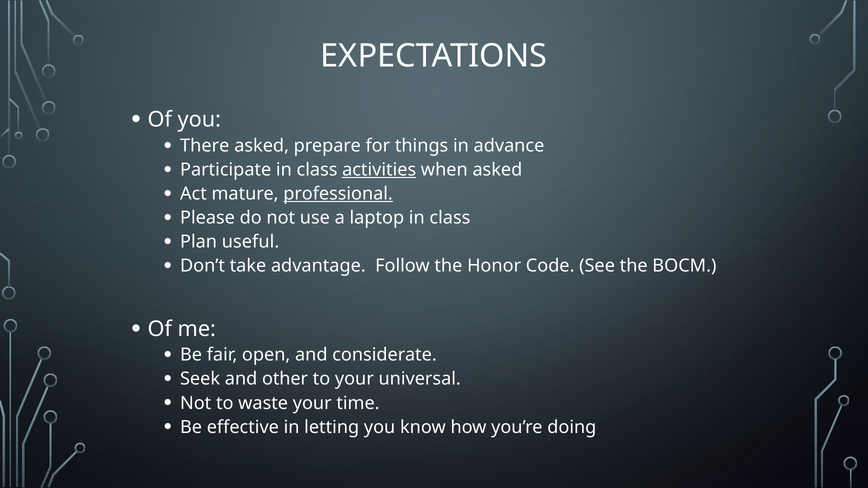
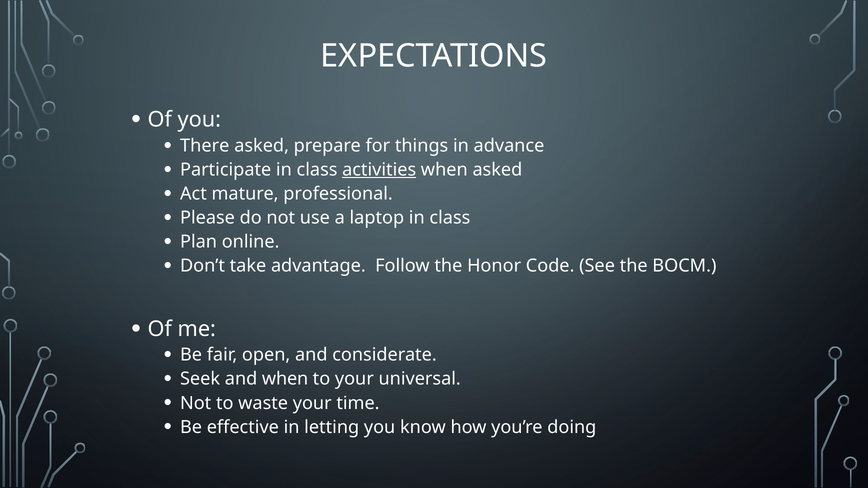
professional underline: present -> none
useful: useful -> online
and other: other -> when
